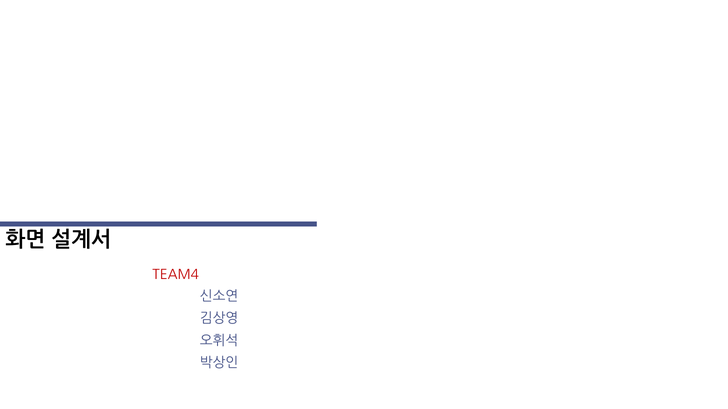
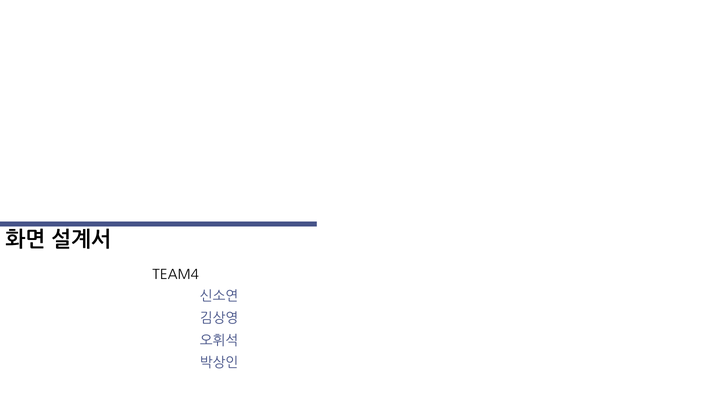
TEAM4 colour: red -> black
